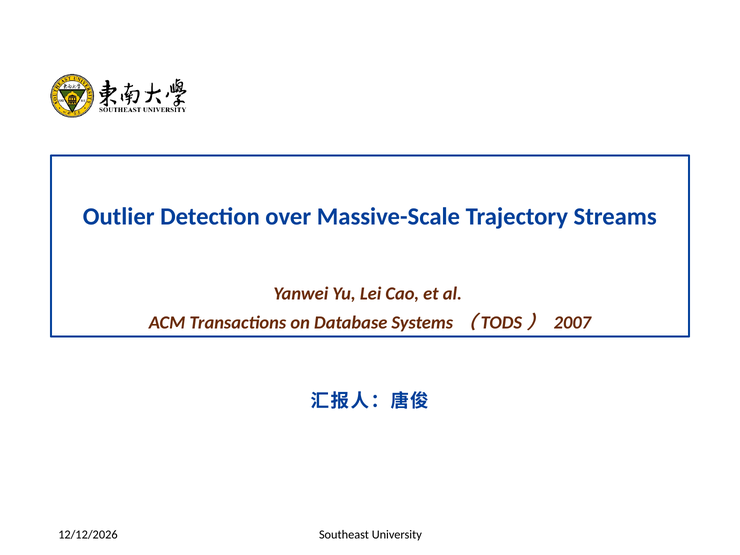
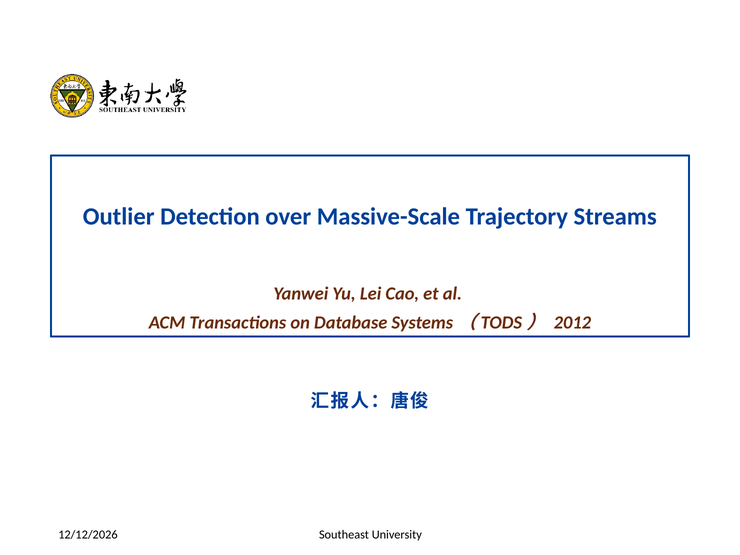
2007: 2007 -> 2012
